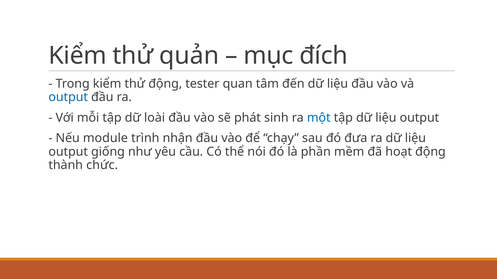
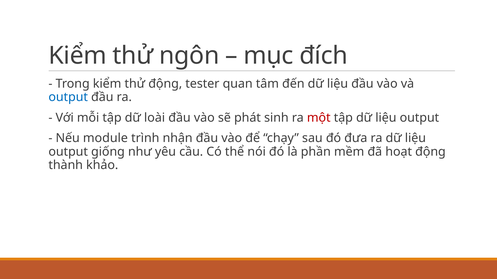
quản: quản -> ngôn
một colour: blue -> red
chức: chức -> khảo
